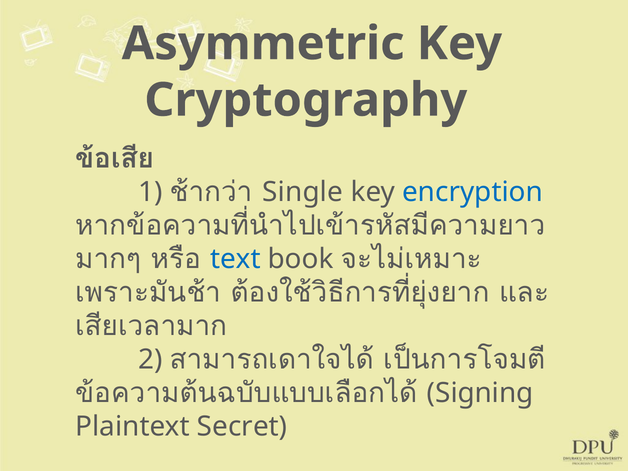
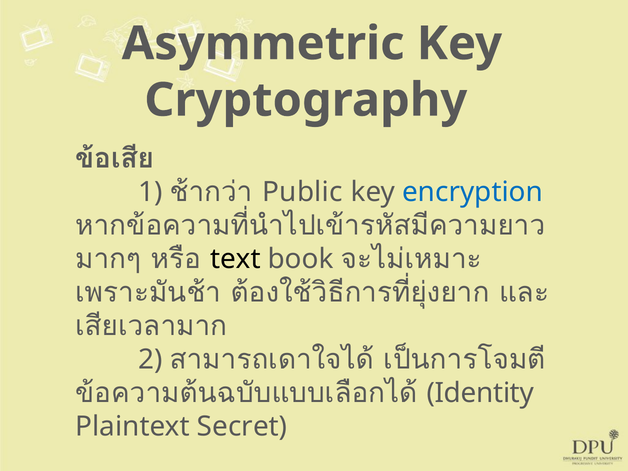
Single: Single -> Public
text colour: blue -> black
Signing: Signing -> Identity
